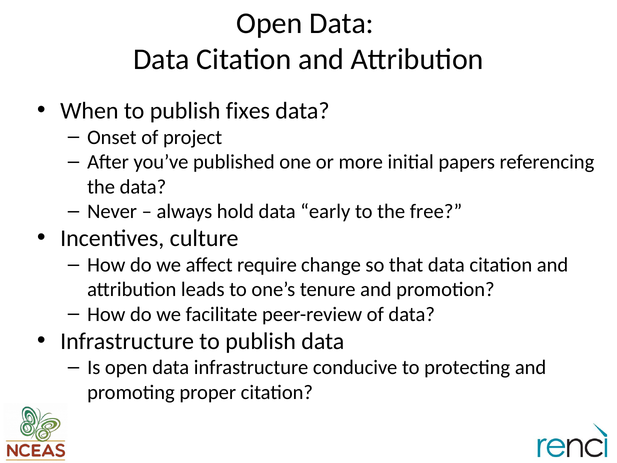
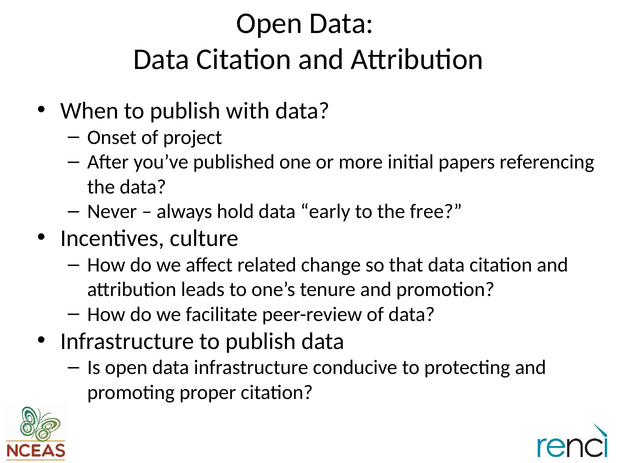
fixes: fixes -> with
require: require -> related
